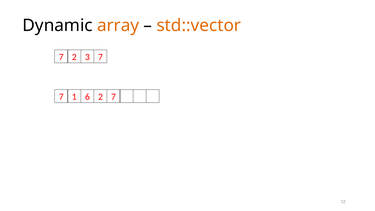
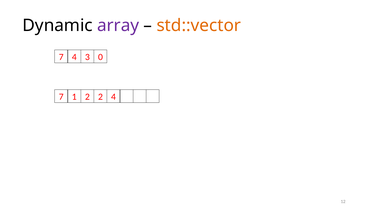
array colour: orange -> purple
7 2: 2 -> 4
3 7: 7 -> 0
1 6: 6 -> 2
2 7: 7 -> 4
